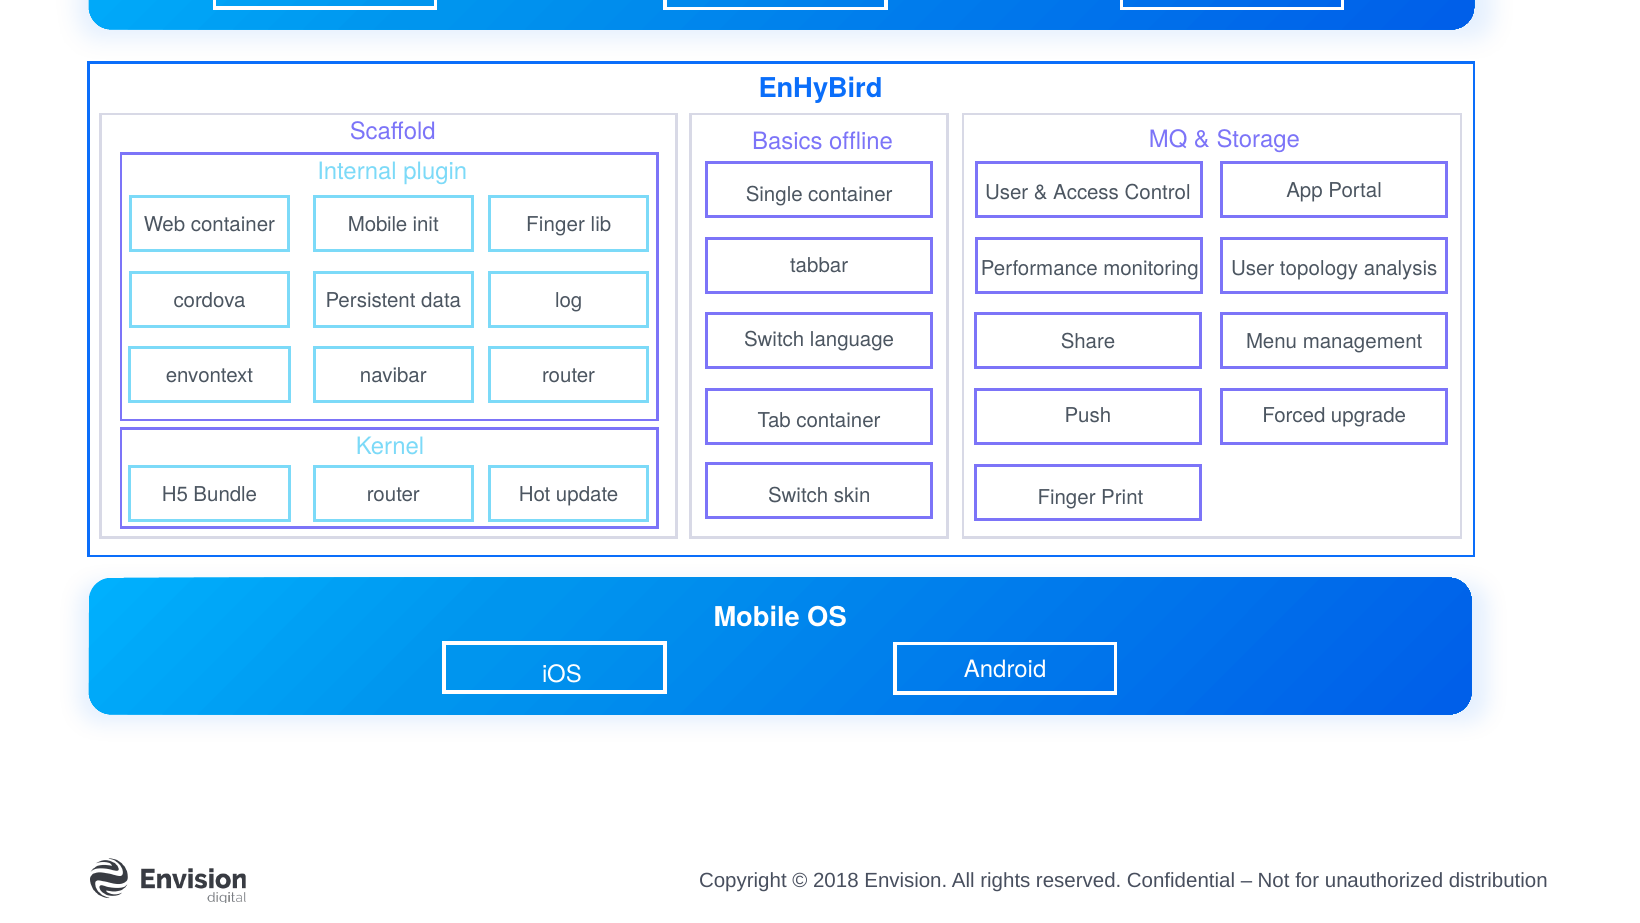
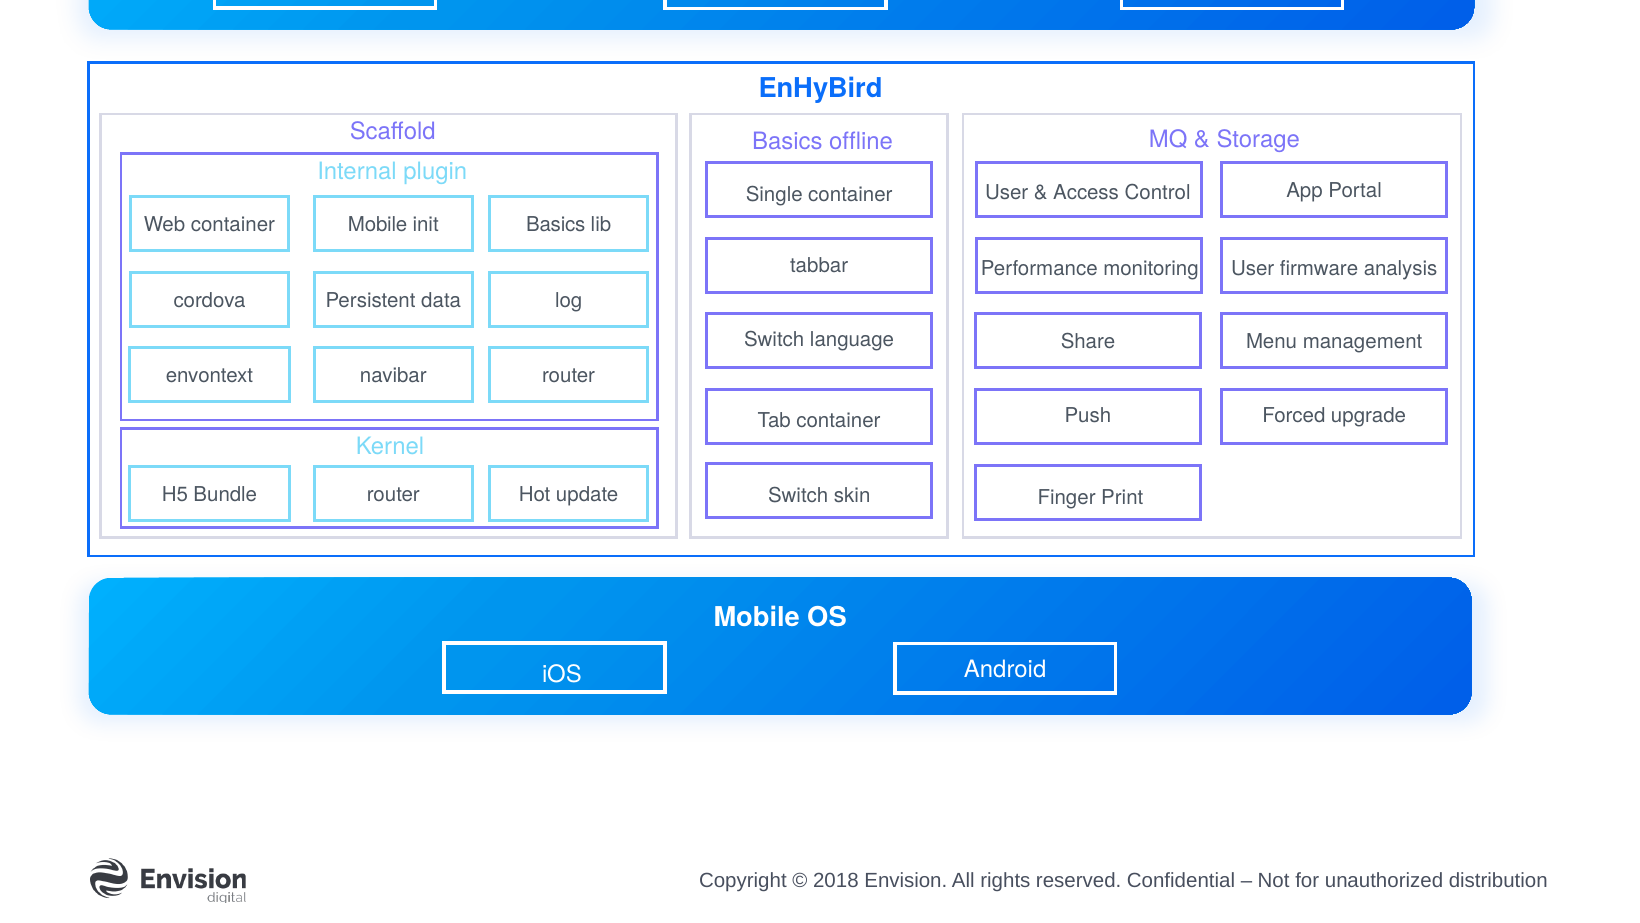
Finger at (556, 225): Finger -> Basics
topology: topology -> firmware
